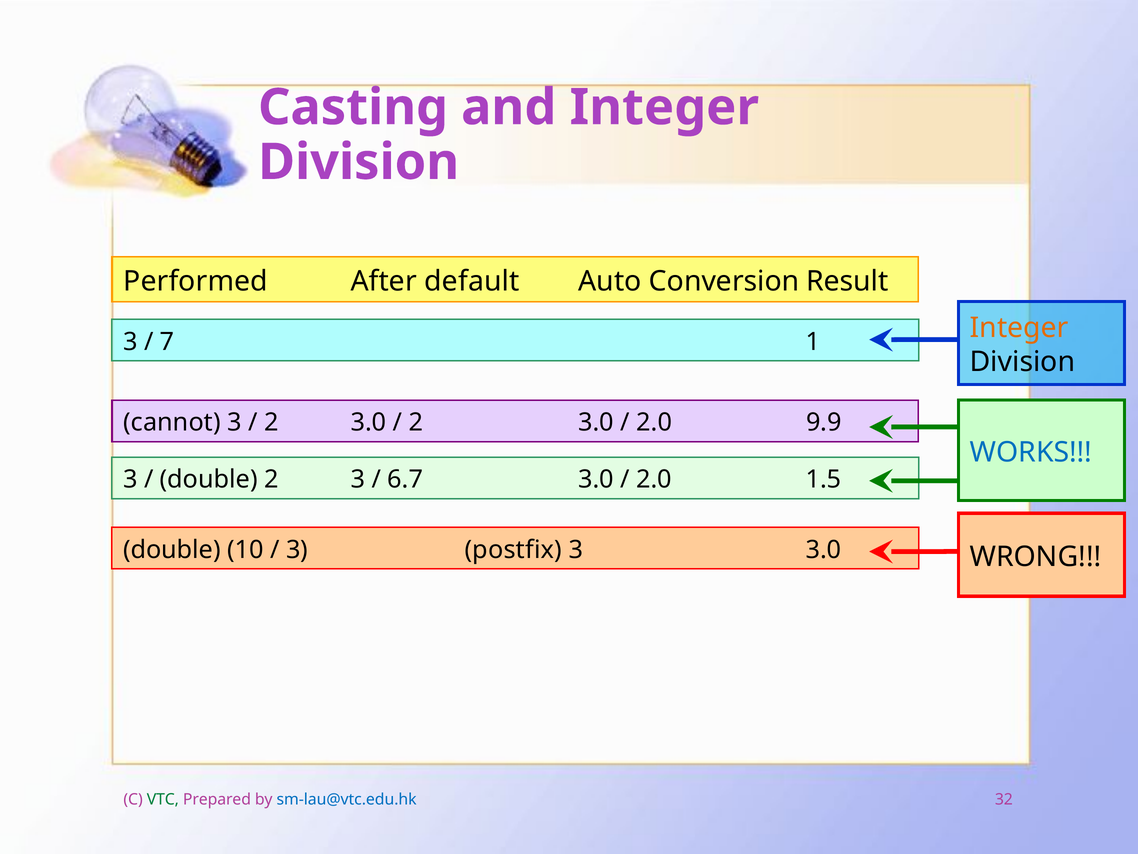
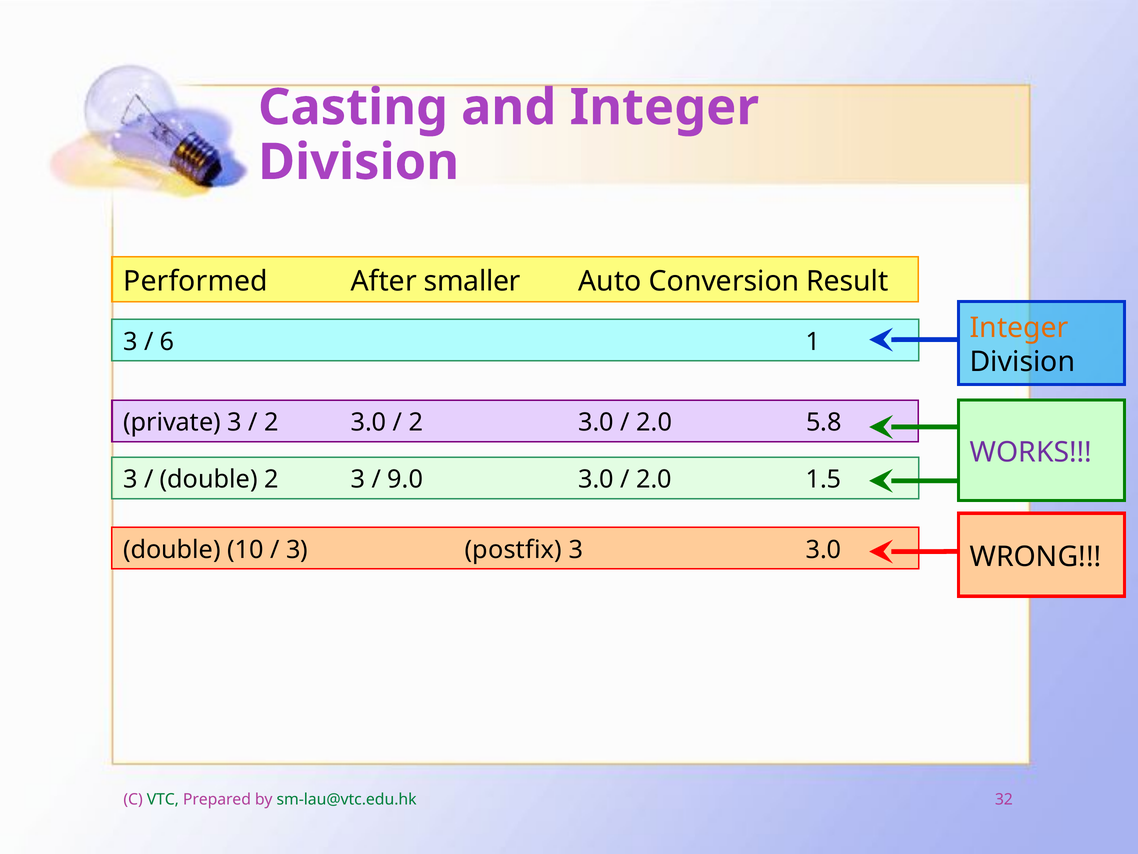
default: default -> smaller
7: 7 -> 6
cannot: cannot -> private
9.9: 9.9 -> 5.8
WORKS colour: blue -> purple
6.7: 6.7 -> 9.0
sm-lau@vtc.edu.hk colour: blue -> green
